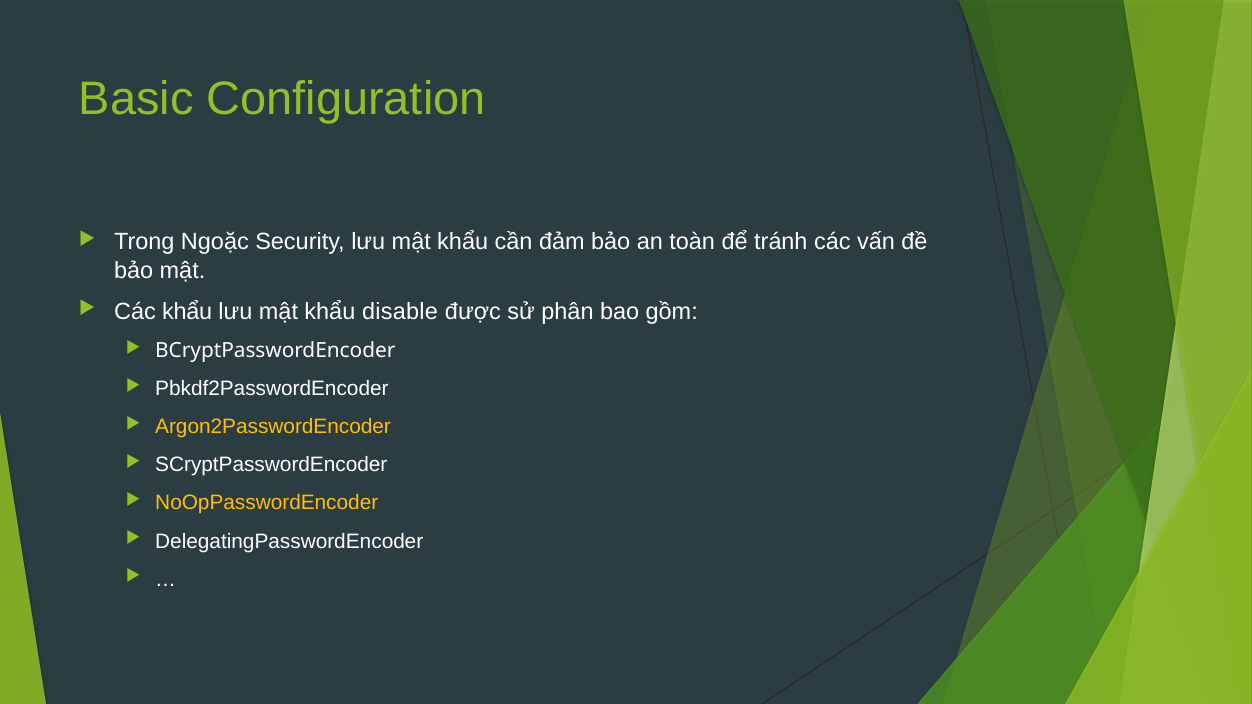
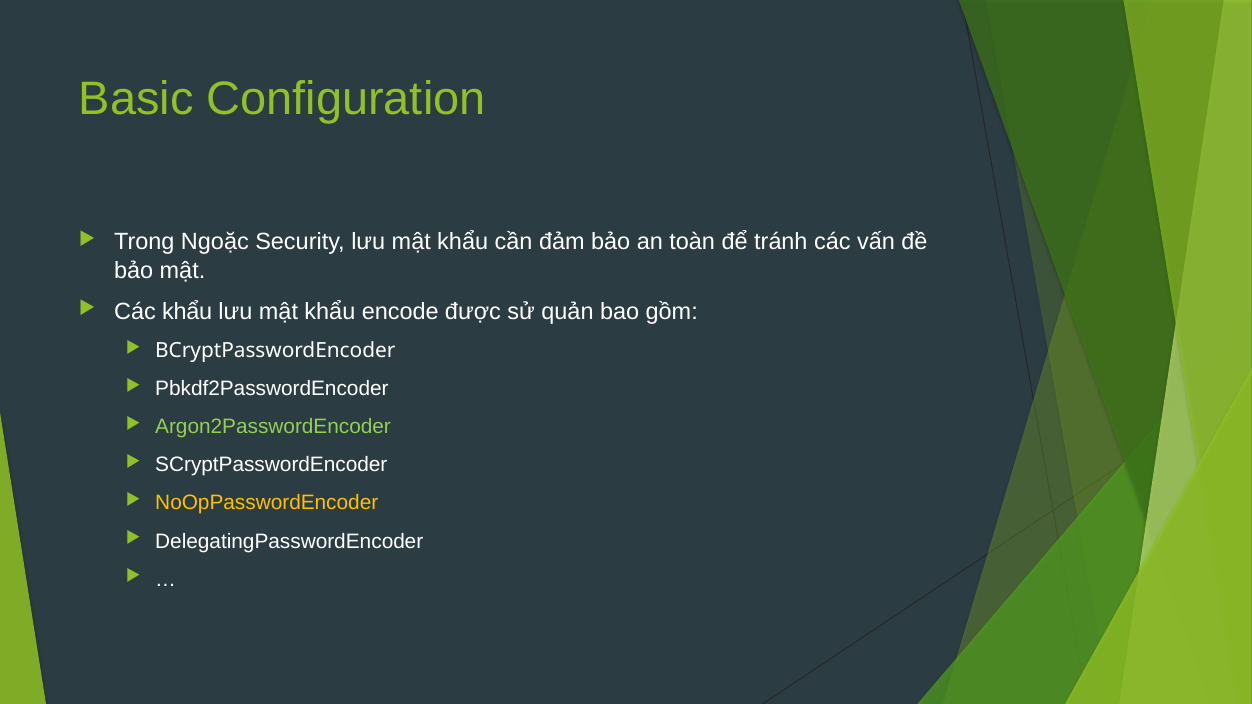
disable: disable -> encode
phân: phân -> quản
Argon2PasswordEncoder colour: yellow -> light green
